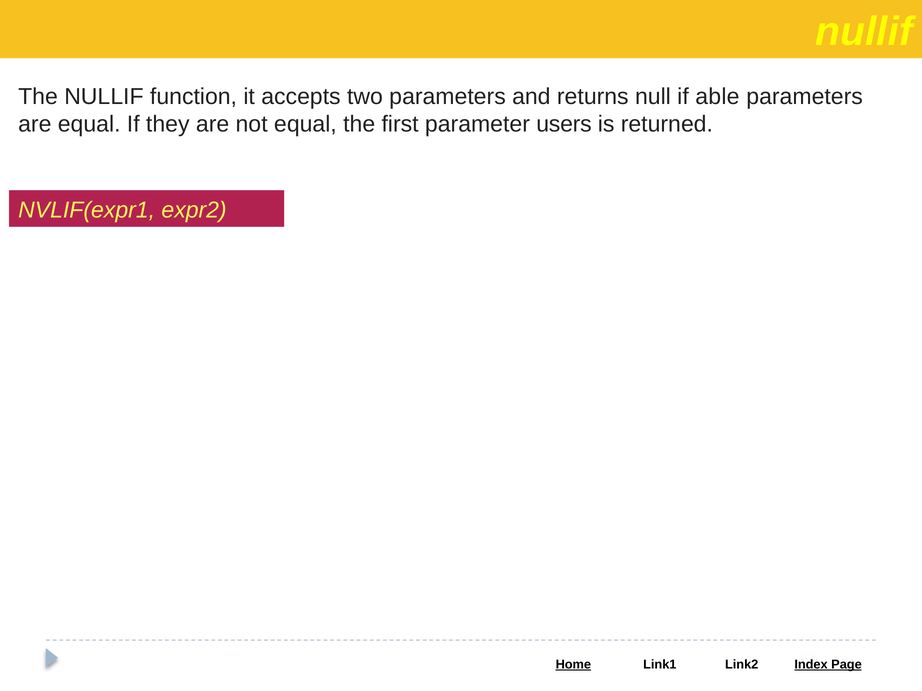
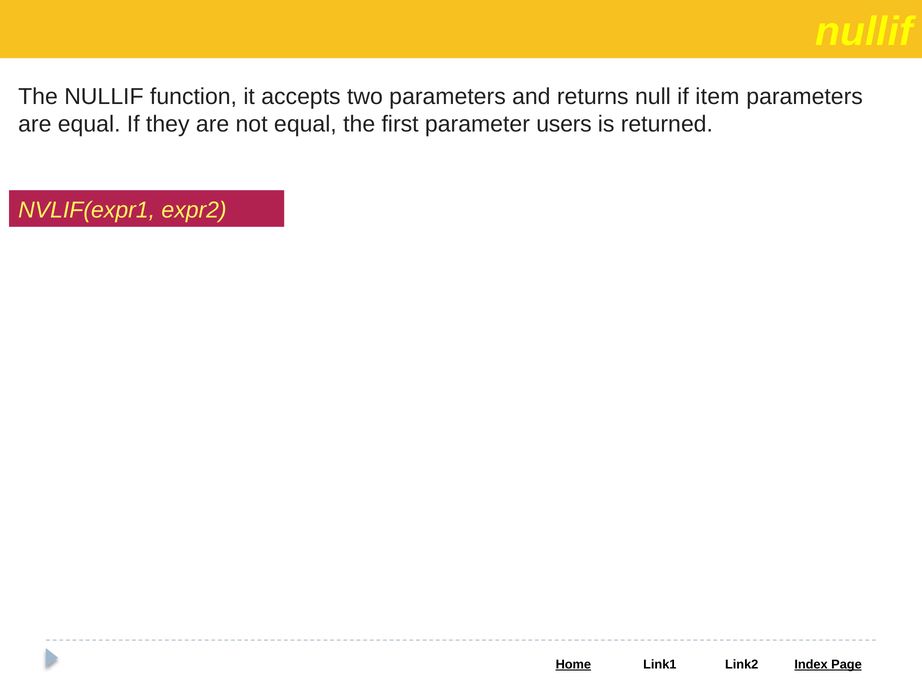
able: able -> item
